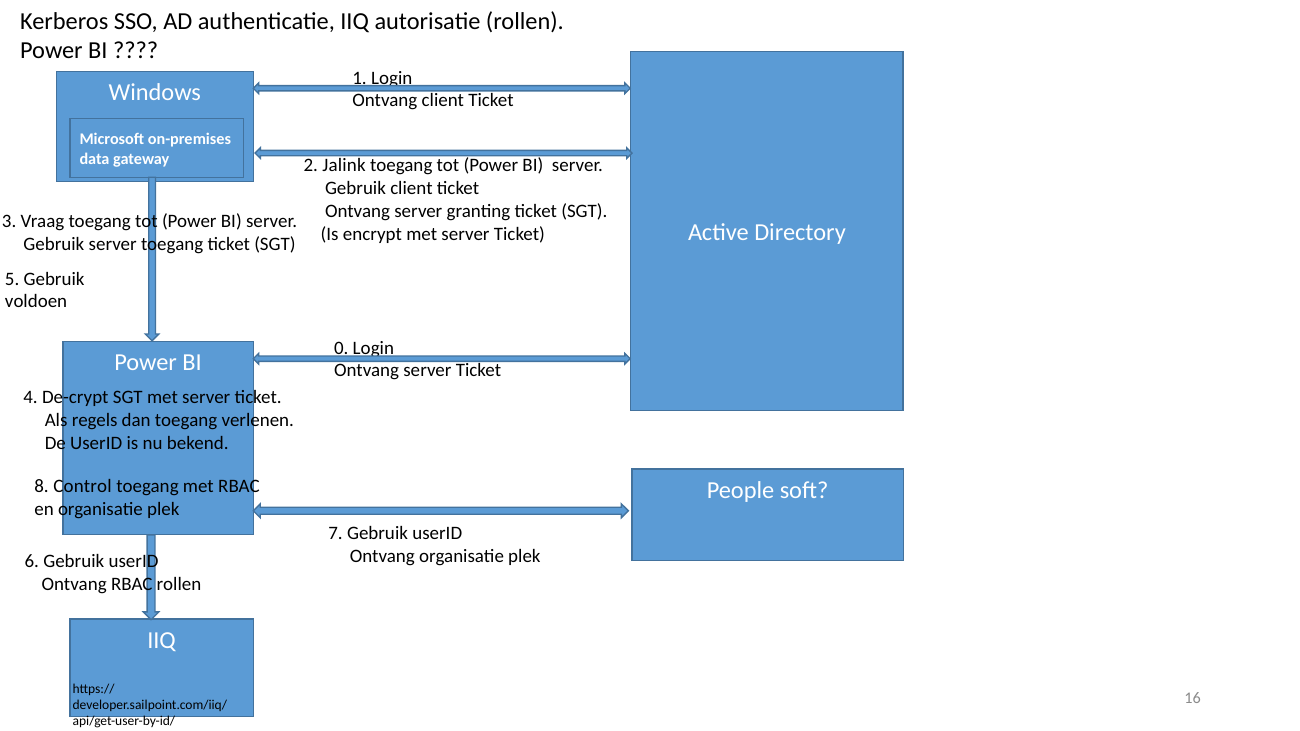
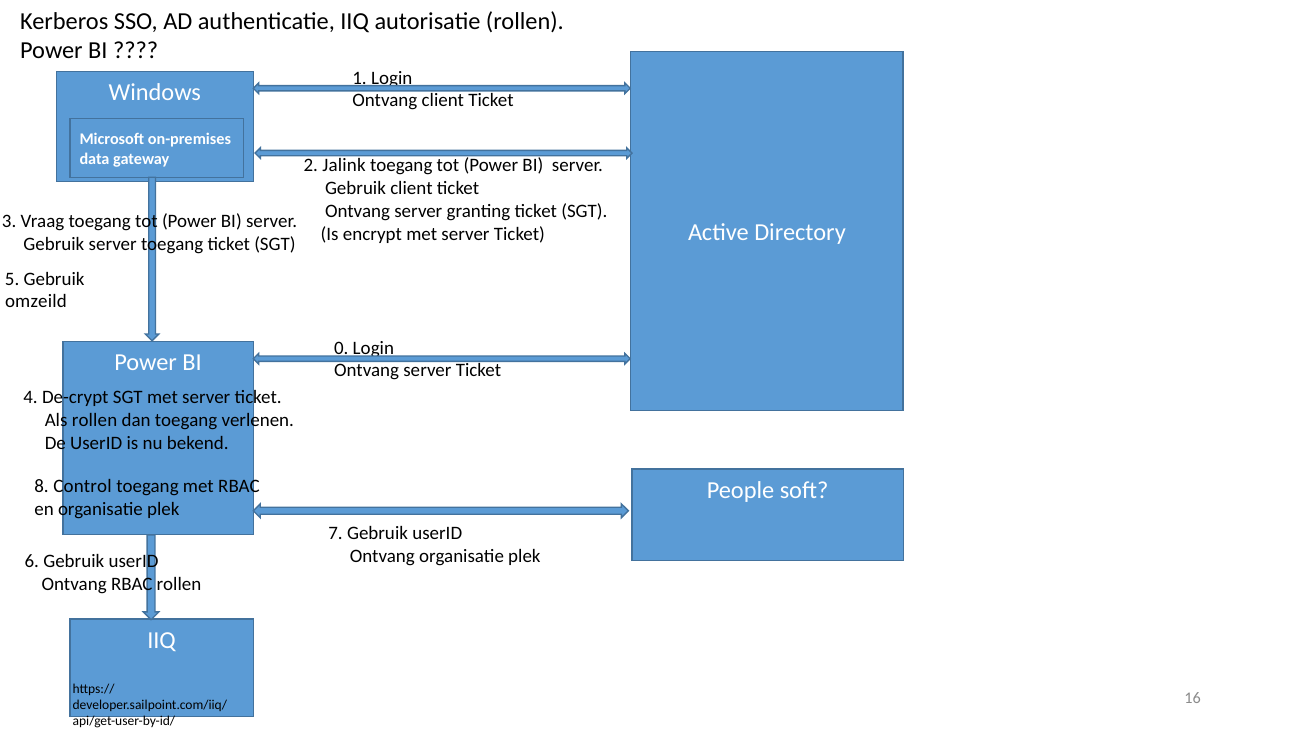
voldoen: voldoen -> omzeild
Als regels: regels -> rollen
